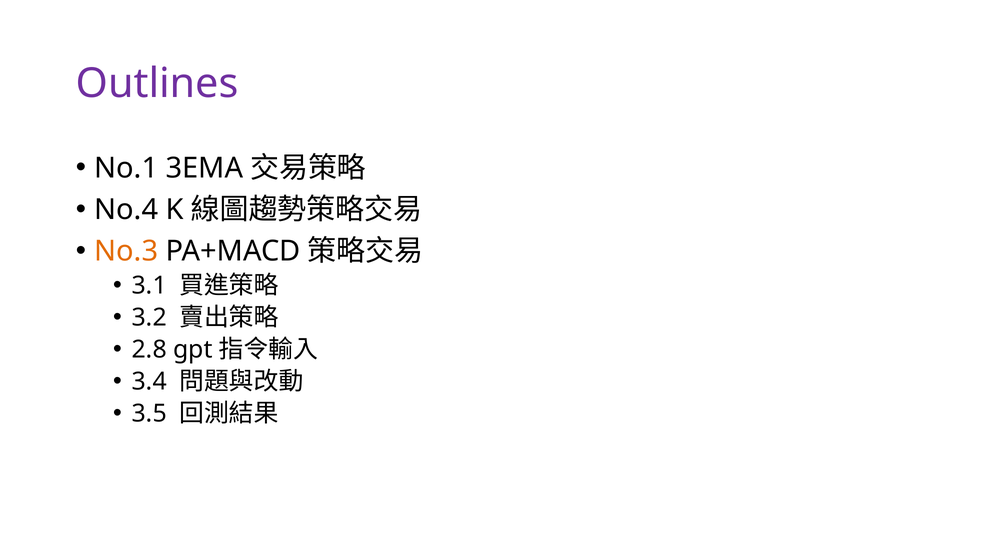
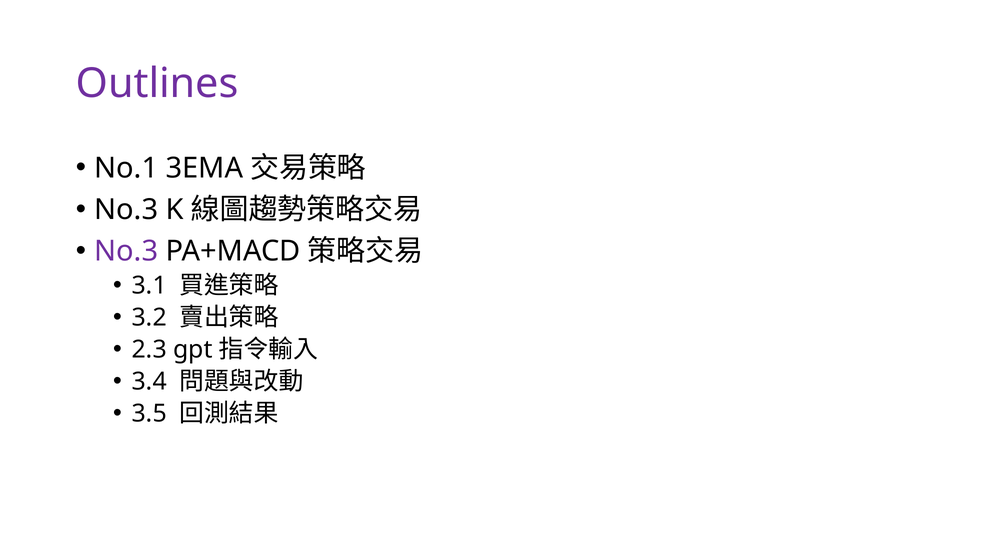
No.4 at (126, 210): No.4 -> No.3
No.3 at (126, 251) colour: orange -> purple
2.8: 2.8 -> 2.3
